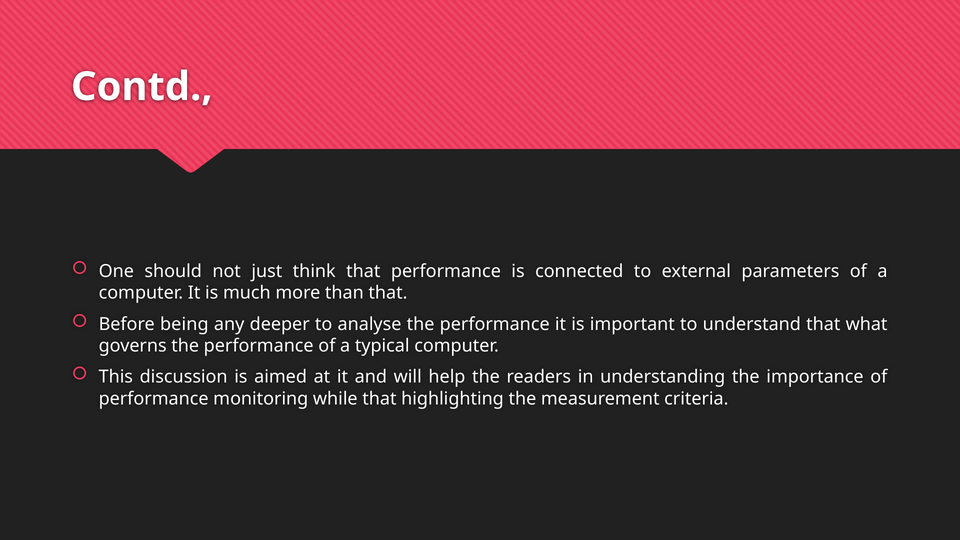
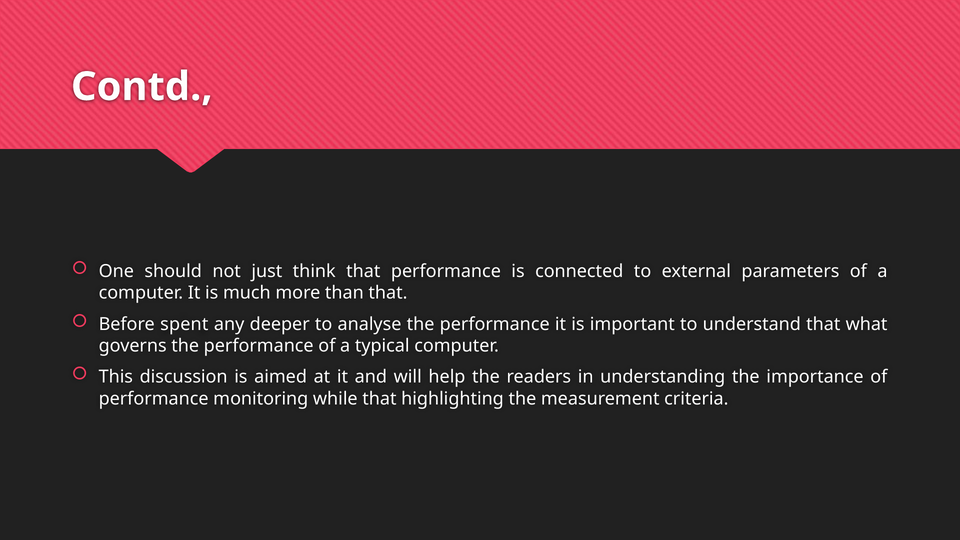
being: being -> spent
